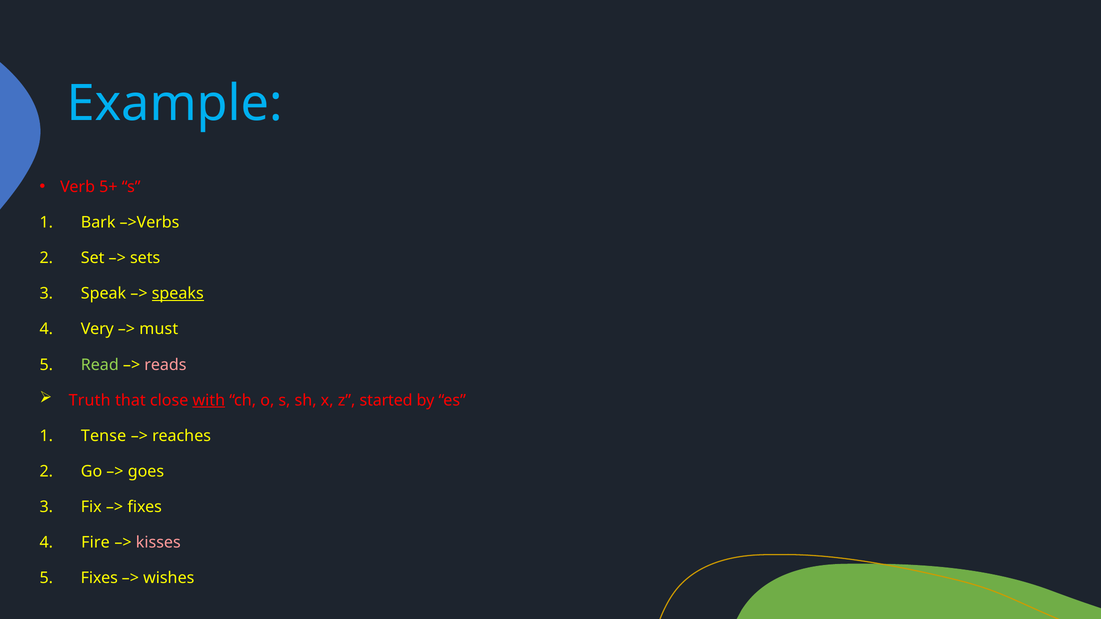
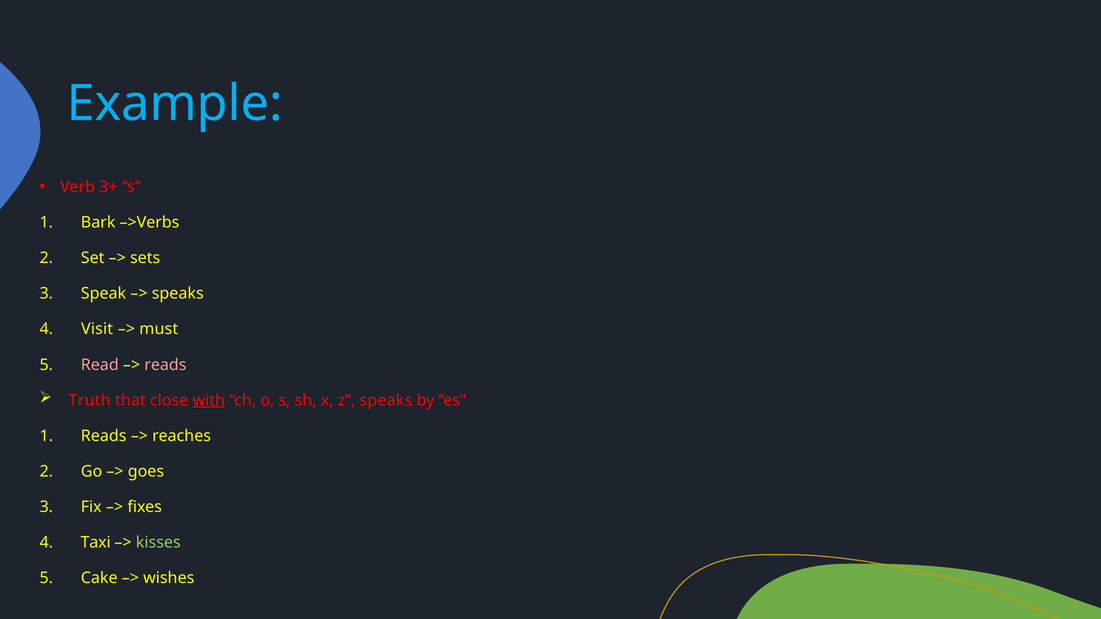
5+: 5+ -> 3+
speaks at (178, 294) underline: present -> none
Very: Very -> Visit
Read colour: light green -> pink
z started: started -> speaks
Tense at (104, 436): Tense -> Reads
Fire: Fire -> Taxi
kisses colour: pink -> light green
Fixes at (99, 578): Fixes -> Cake
